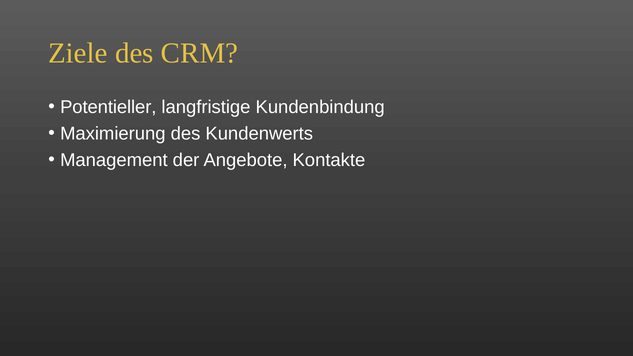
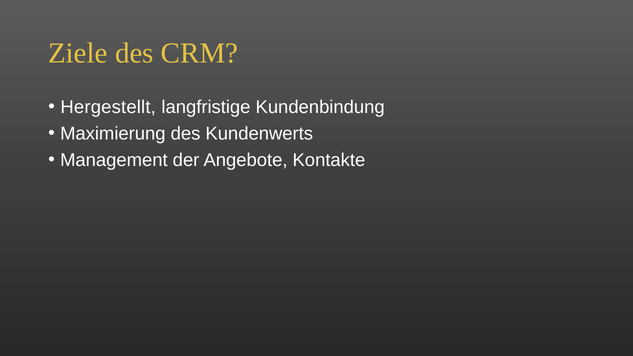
Potentieller: Potentieller -> Hergestellt
